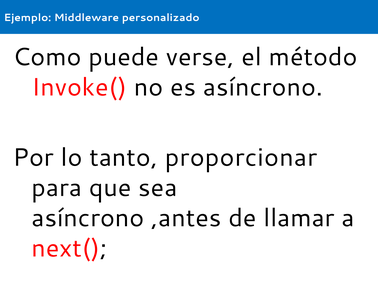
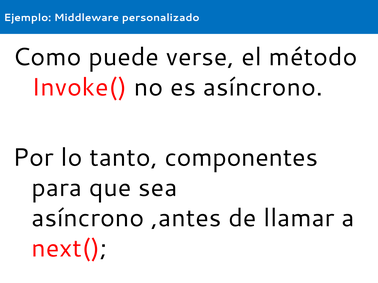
proporcionar: proporcionar -> componentes
